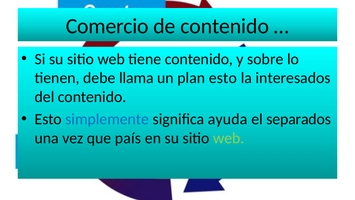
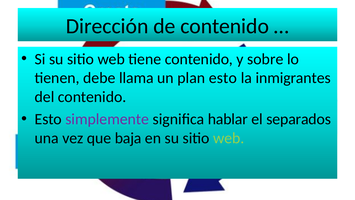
Comercio: Comercio -> Dirección
interesados: interesados -> inmigrantes
simplemente colour: blue -> purple
ayuda: ayuda -> hablar
país: país -> baja
